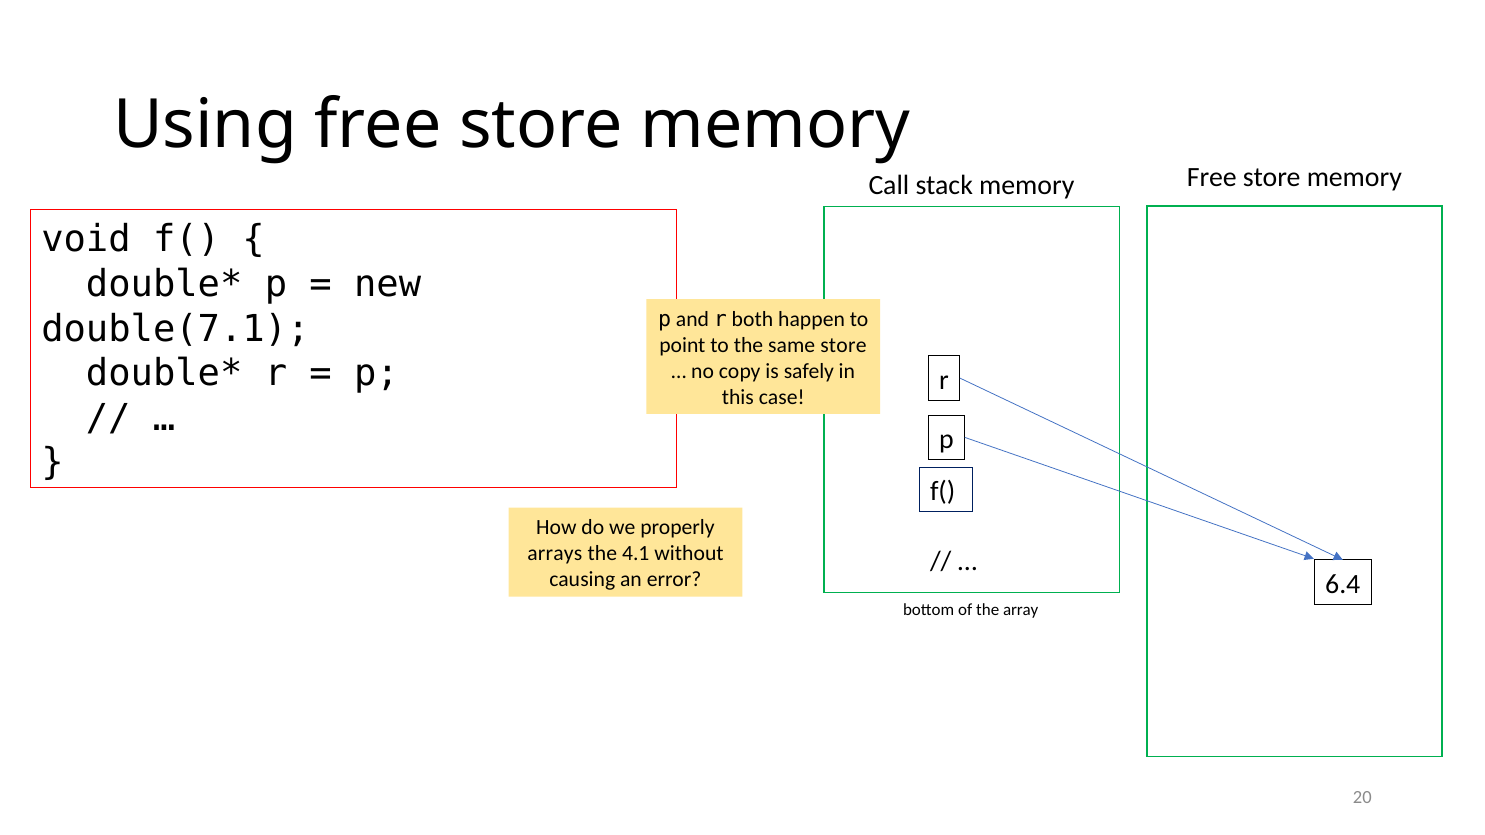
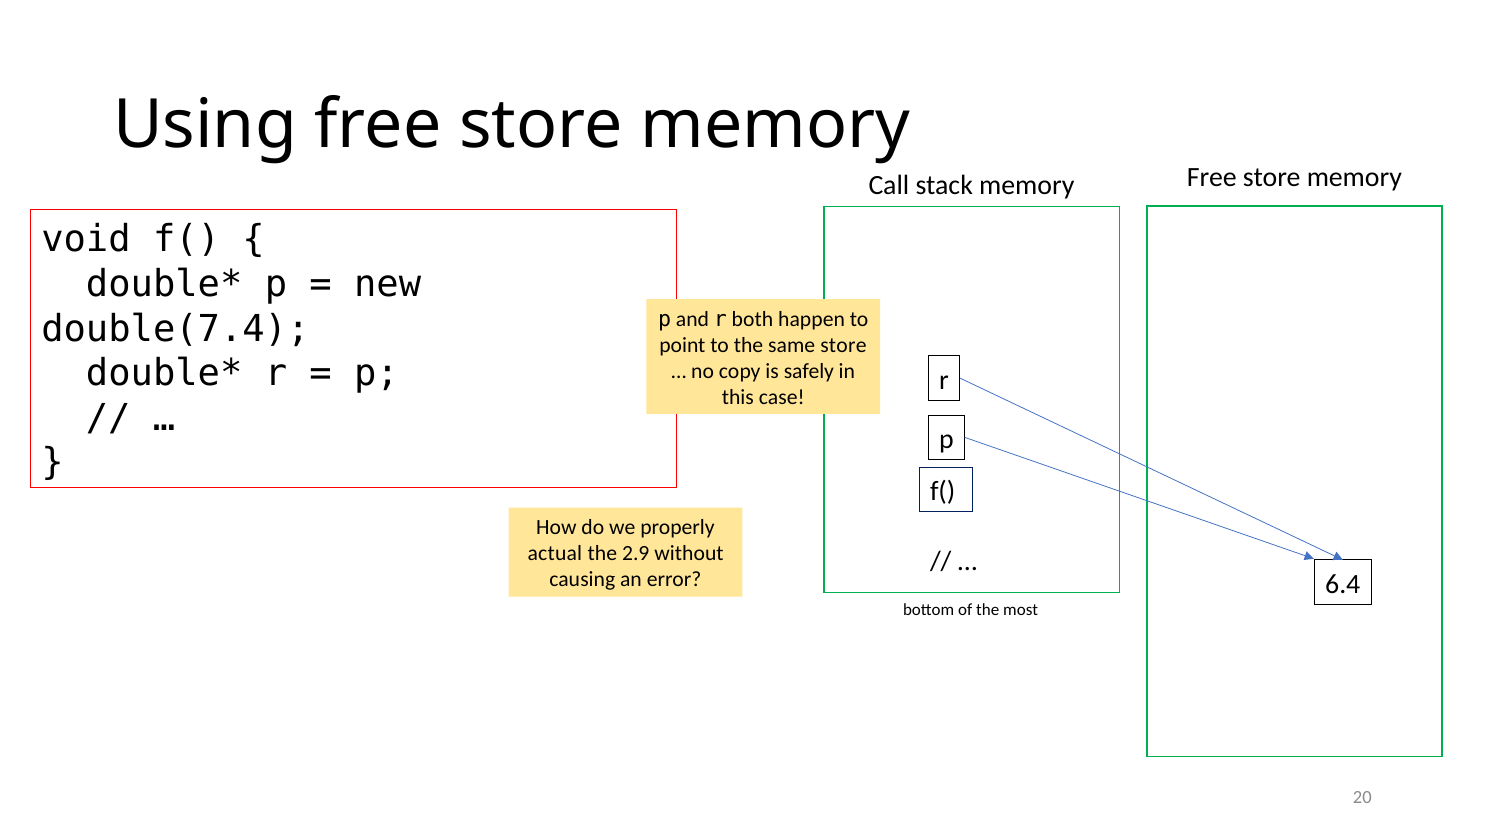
double(7.1: double(7.1 -> double(7.4
arrays: arrays -> actual
4.1: 4.1 -> 2.9
array: array -> most
